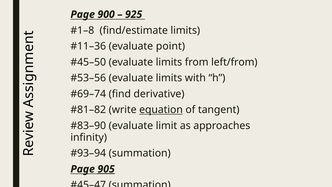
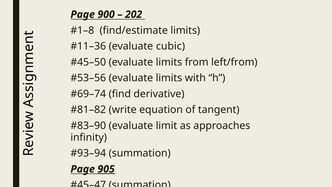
925: 925 -> 202
point: point -> cubic
equation underline: present -> none
